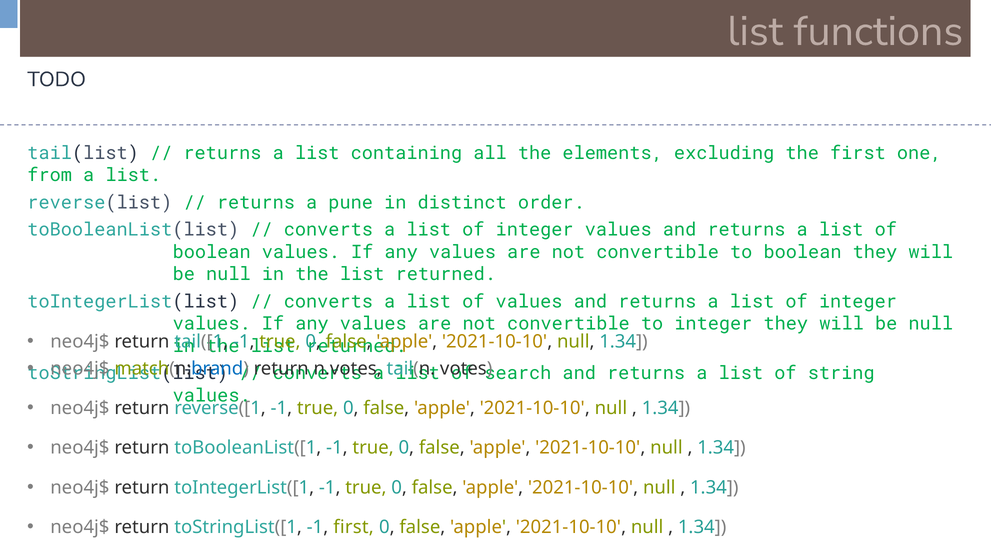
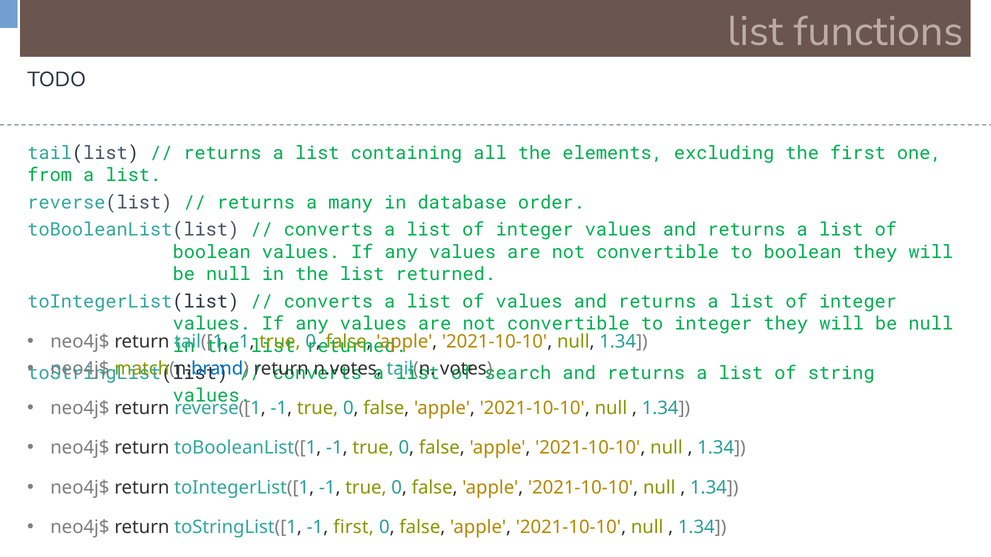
pune: pune -> many
distinct: distinct -> database
